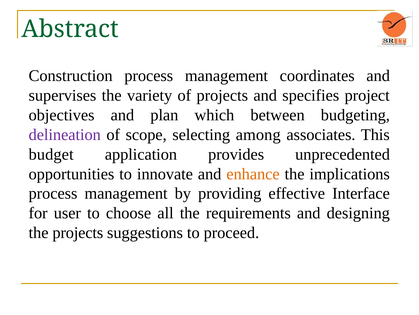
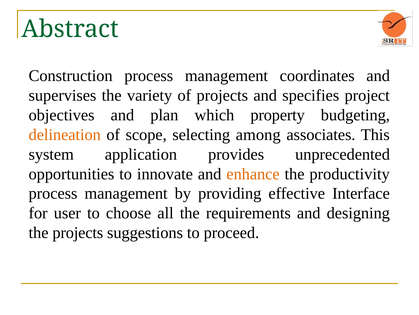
between: between -> property
delineation colour: purple -> orange
budget: budget -> system
implications: implications -> productivity
